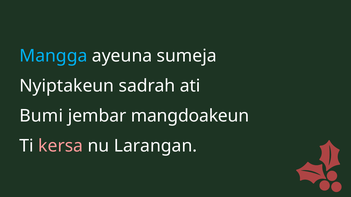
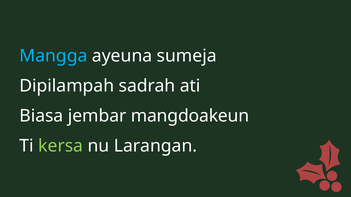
Nyiptakeun: Nyiptakeun -> Dipilampah
Bumi: Bumi -> Biasa
kersa colour: pink -> light green
